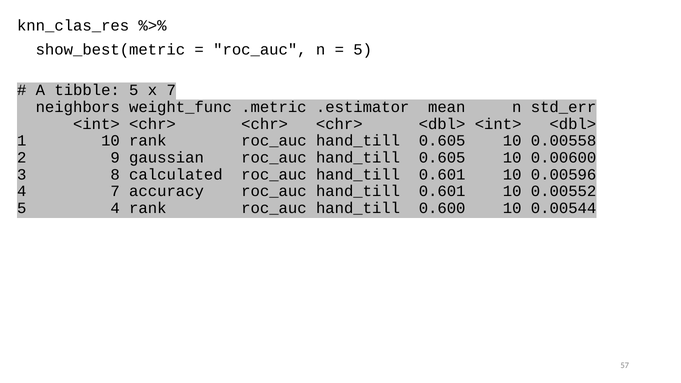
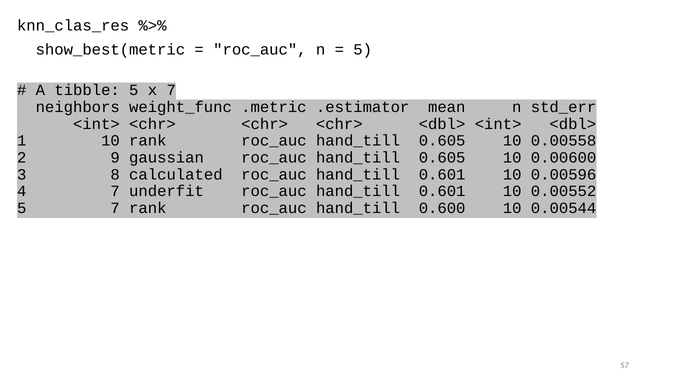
accuracy: accuracy -> underfit
5 4: 4 -> 7
